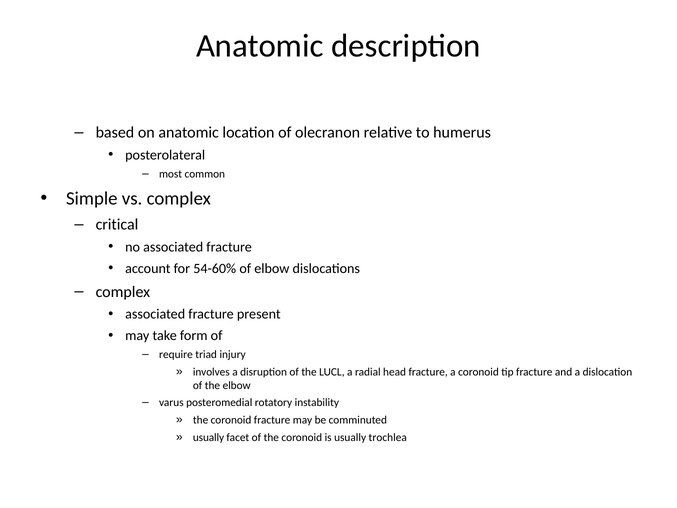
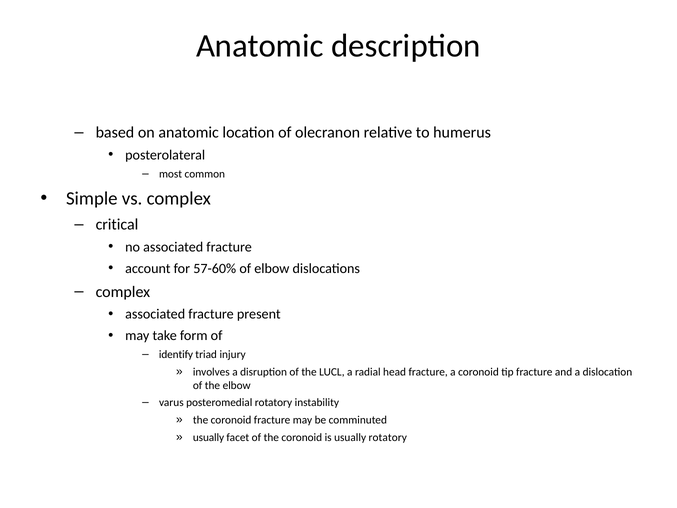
54-60%: 54-60% -> 57-60%
require: require -> identify
usually trochlea: trochlea -> rotatory
